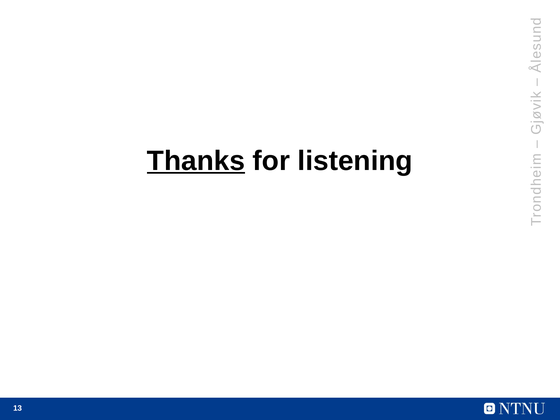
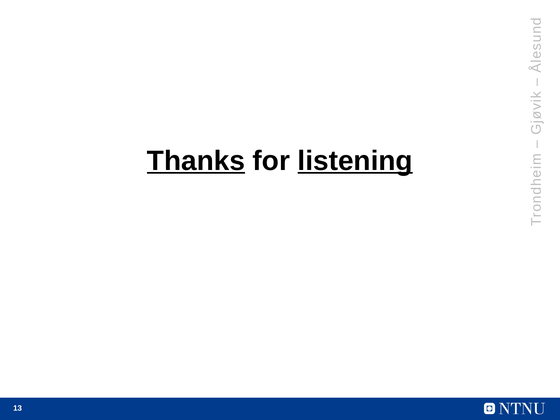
listening underline: none -> present
